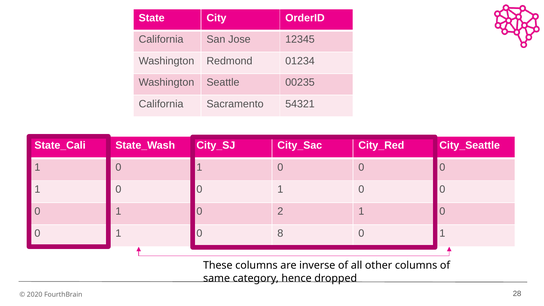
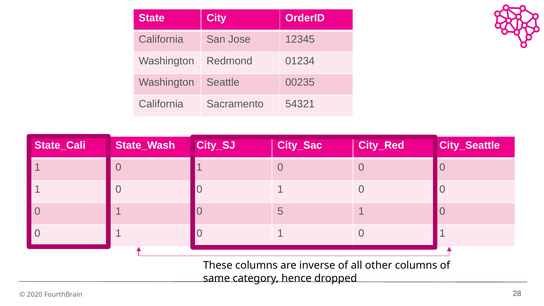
2: 2 -> 5
8 at (280, 233): 8 -> 1
